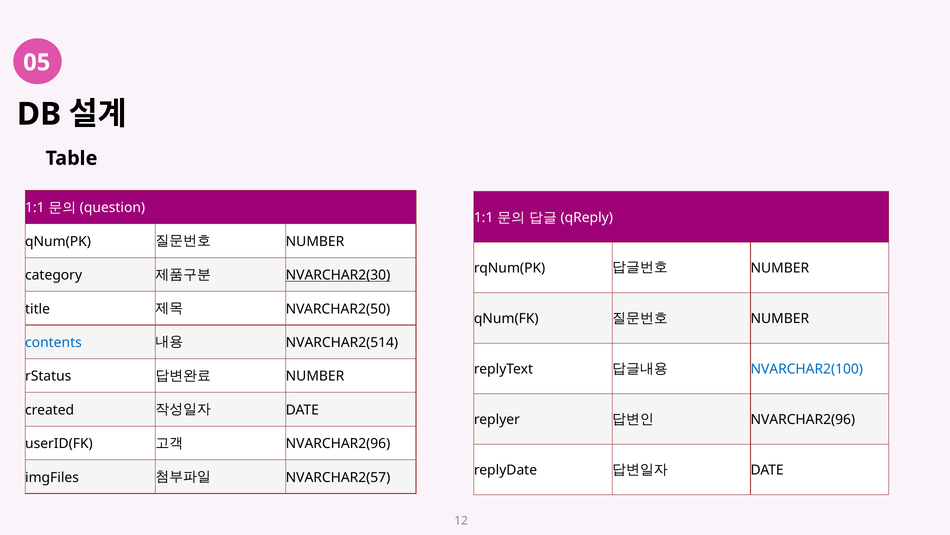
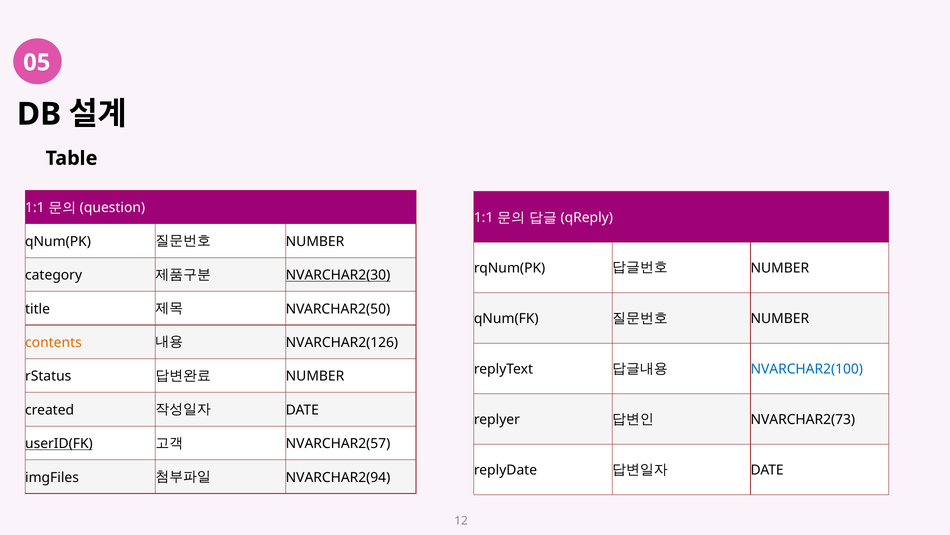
contents colour: blue -> orange
NVARCHAR2(514: NVARCHAR2(514 -> NVARCHAR2(126
NVARCHAR2(96 at (803, 419): NVARCHAR2(96 -> NVARCHAR2(73
userID(FK underline: none -> present
NVARCHAR2(96 at (338, 443): NVARCHAR2(96 -> NVARCHAR2(57
NVARCHAR2(57: NVARCHAR2(57 -> NVARCHAR2(94
